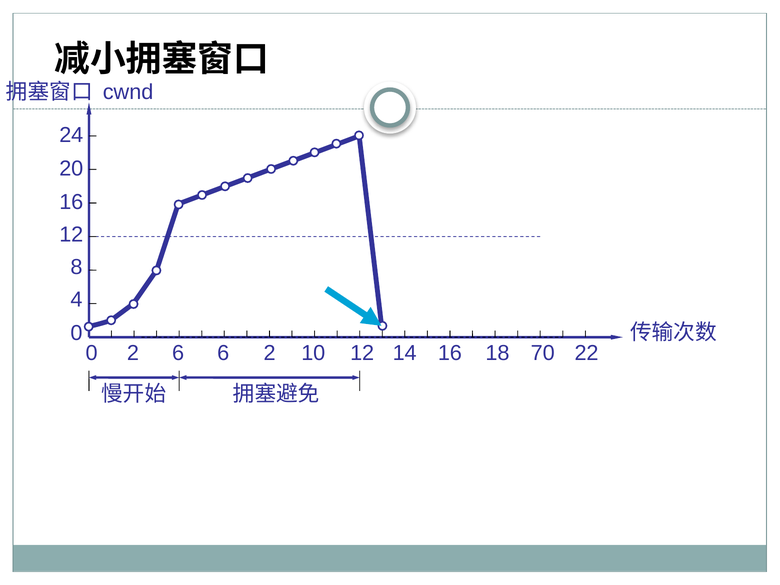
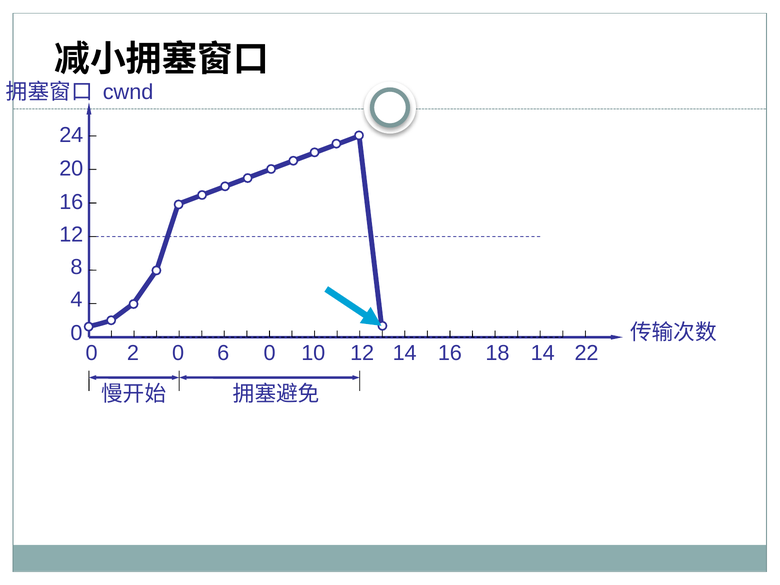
2 6: 6 -> 0
6 2: 2 -> 0
18 70: 70 -> 14
